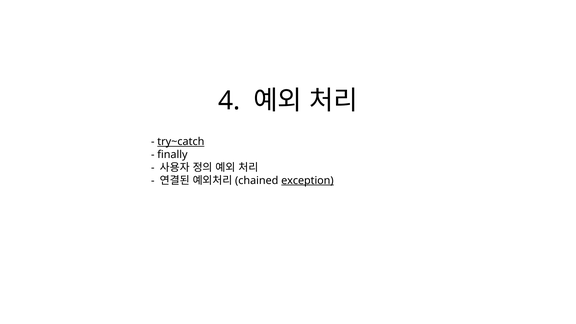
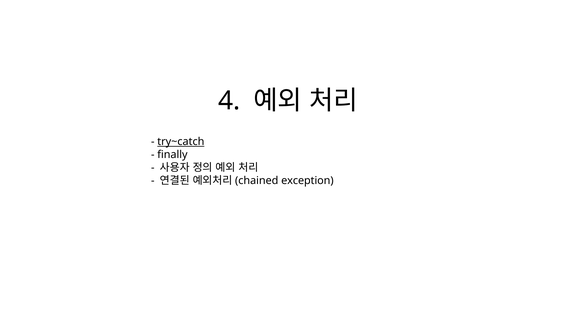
exception underline: present -> none
